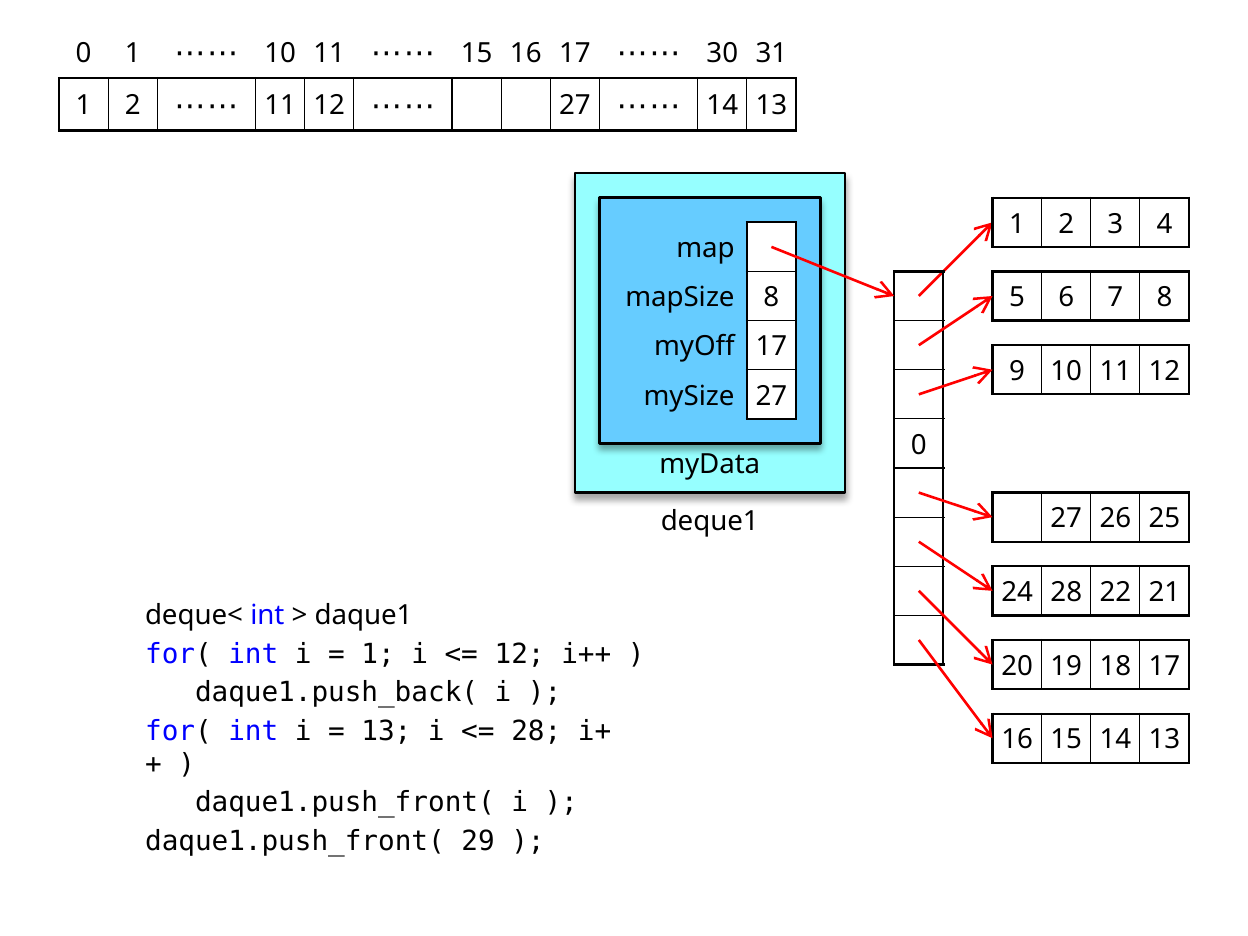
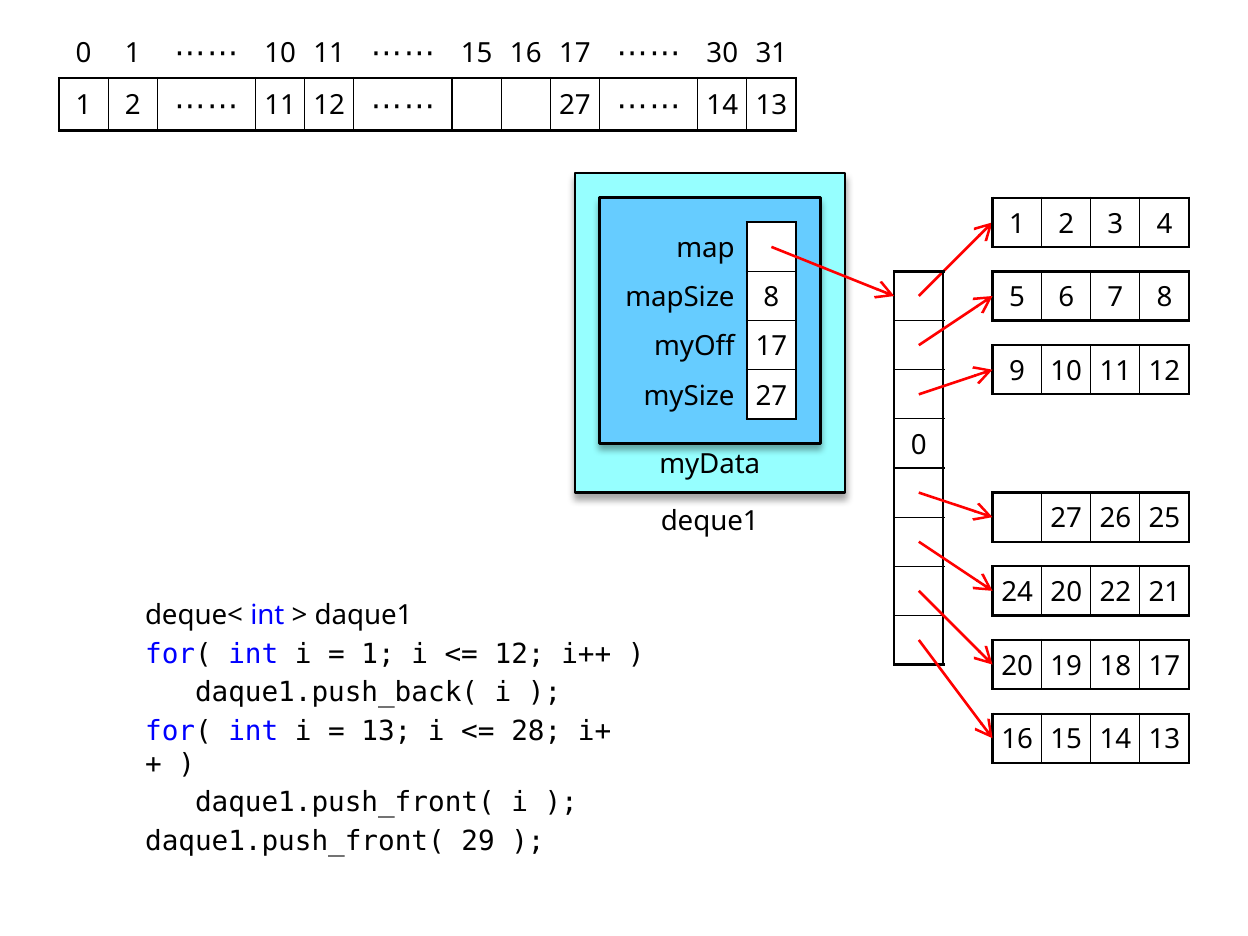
24 28: 28 -> 20
